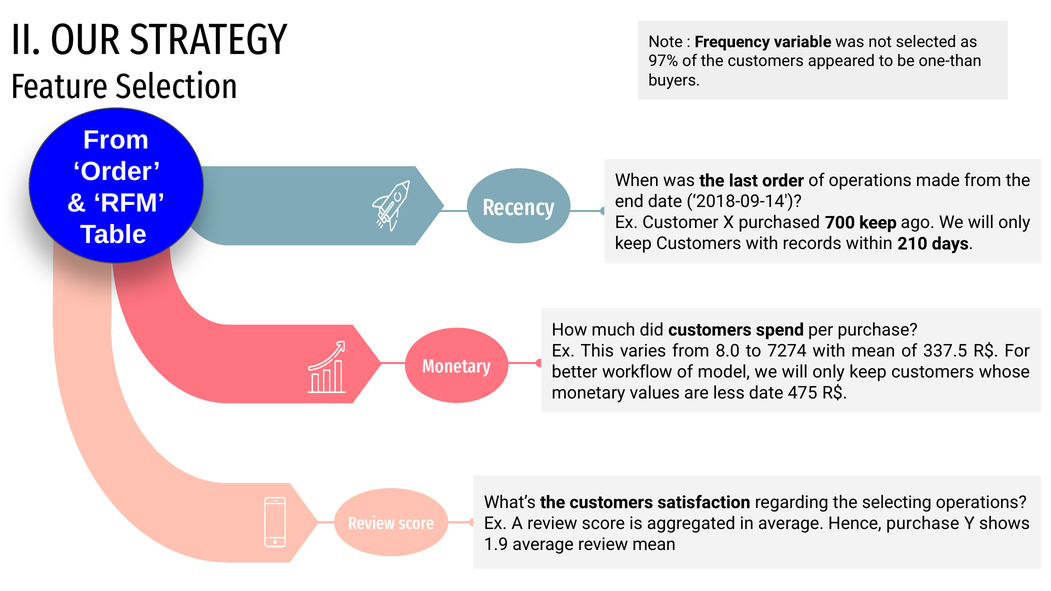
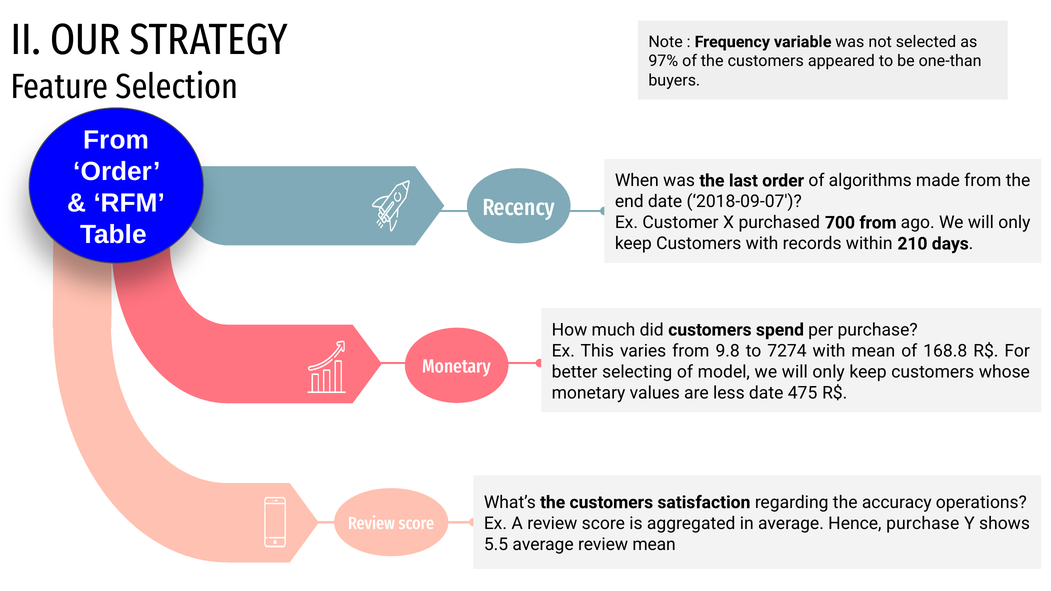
of operations: operations -> algorithms
2018-09-14: 2018-09-14 -> 2018-09-07
700 keep: keep -> from
8.0: 8.0 -> 9.8
337.5: 337.5 -> 168.8
workflow: workflow -> selecting
selecting: selecting -> accuracy
1.9: 1.9 -> 5.5
